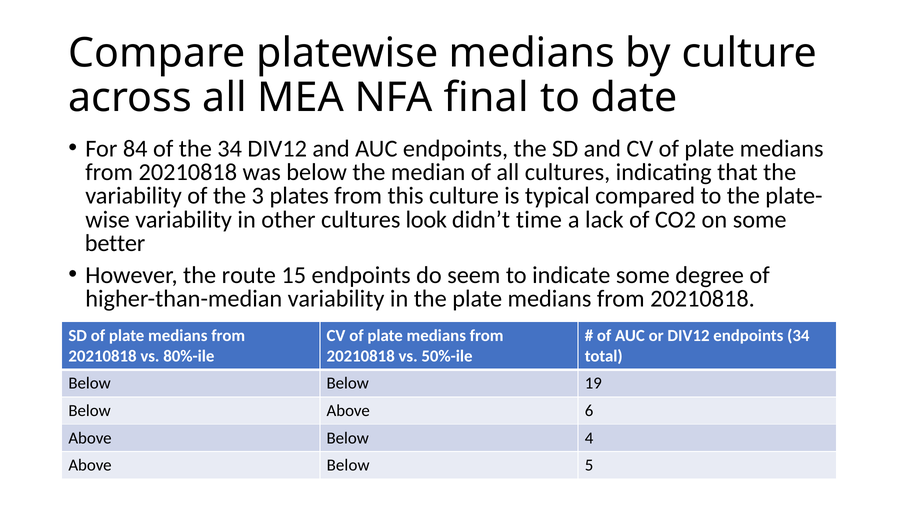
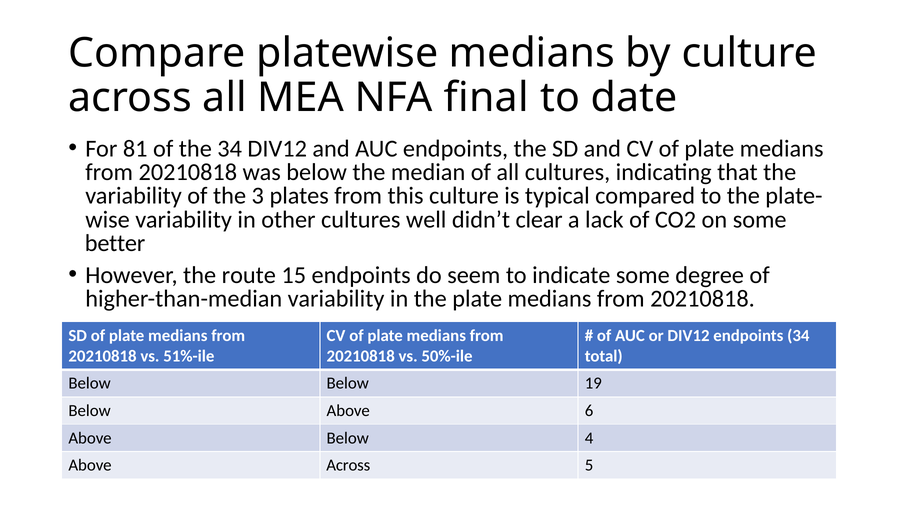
84: 84 -> 81
look: look -> well
time: time -> clear
80%-ile: 80%-ile -> 51%-ile
Below at (348, 465): Below -> Across
